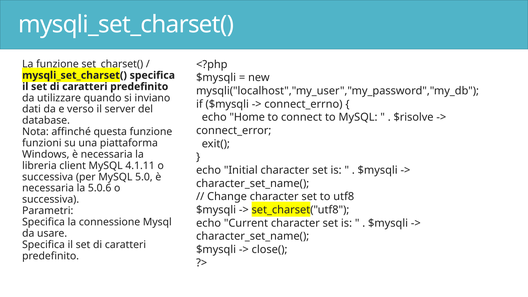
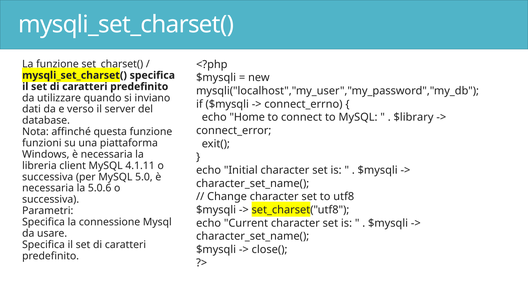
$risolve: $risolve -> $library
